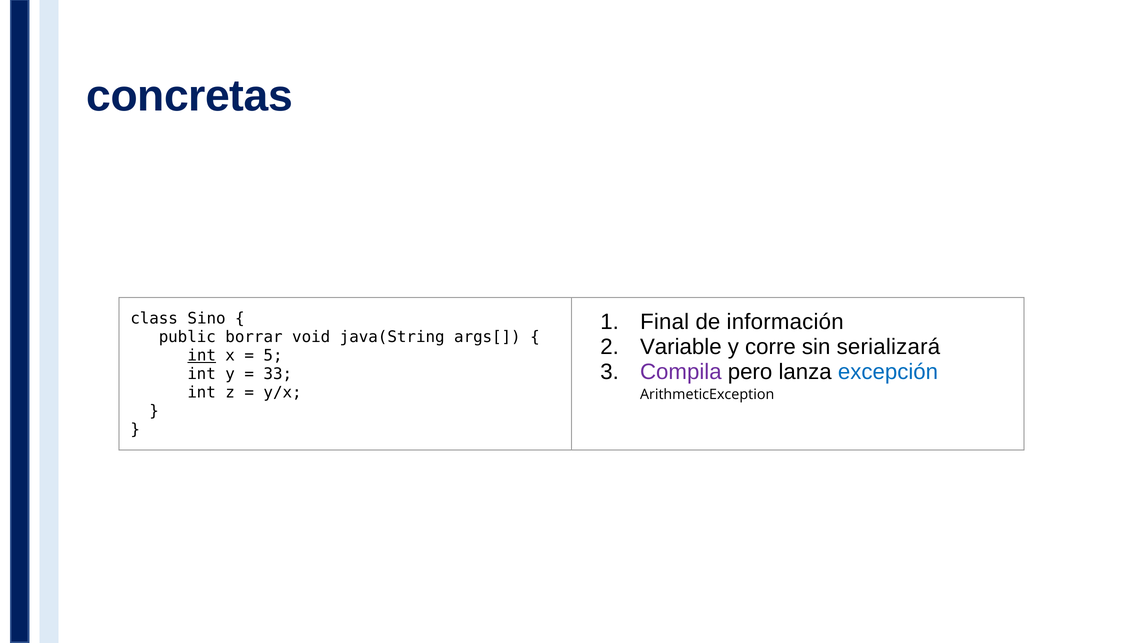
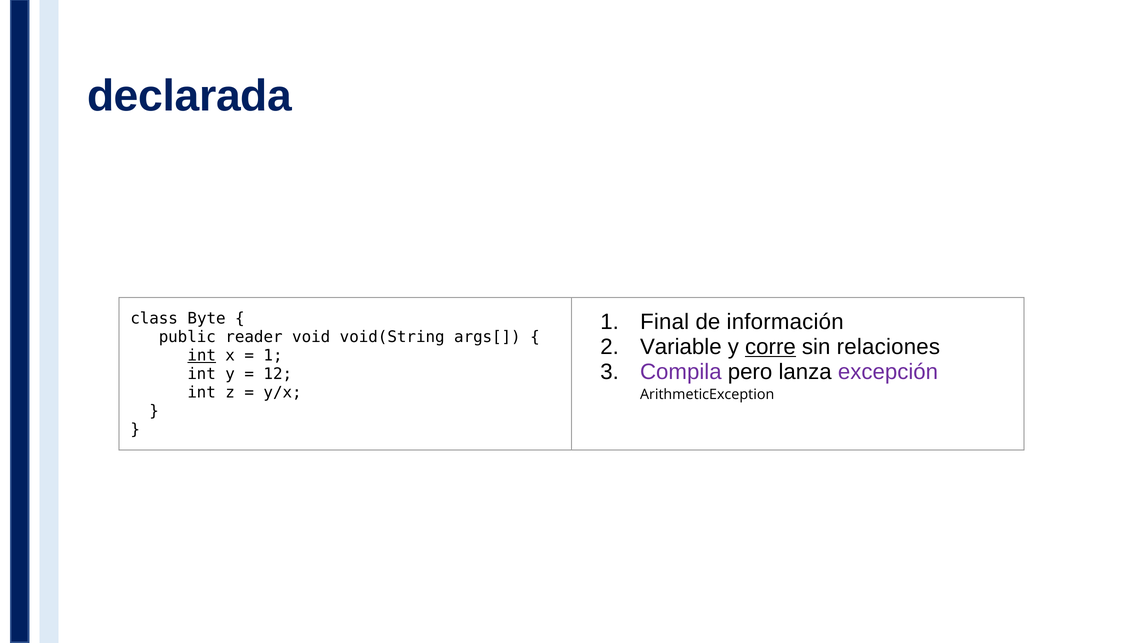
concretas: concretas -> declarada
Sino: Sino -> Byte
borrar: borrar -> reader
java(String: java(String -> void(String
corre underline: none -> present
serializará: serializará -> relaciones
5 at (273, 355): 5 -> 1
excepción colour: blue -> purple
33: 33 -> 12
